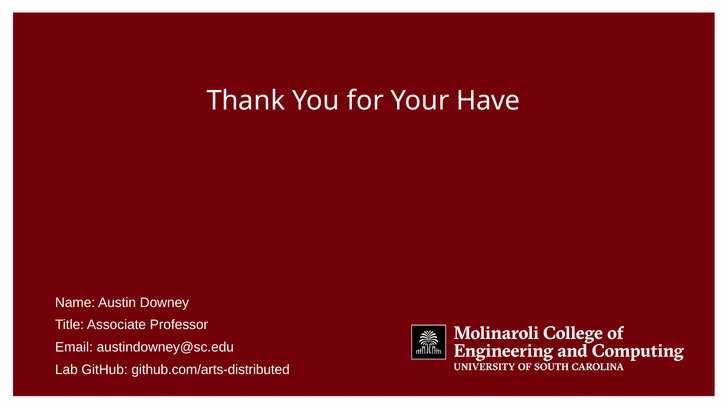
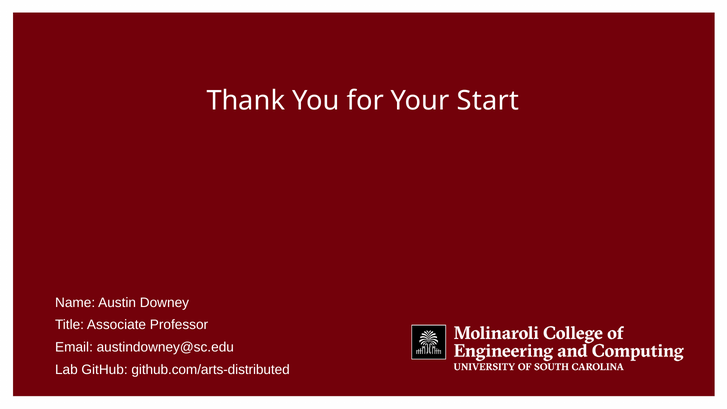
Have: Have -> Start
